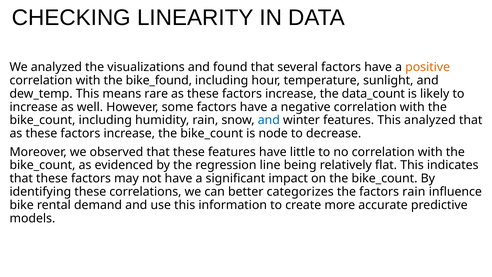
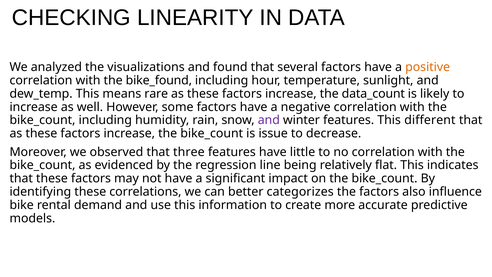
and at (269, 120) colour: blue -> purple
This analyzed: analyzed -> different
node: node -> issue
observed that these: these -> three
factors rain: rain -> also
